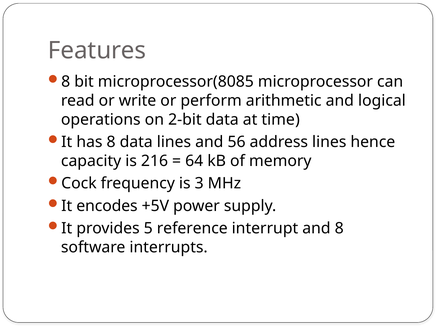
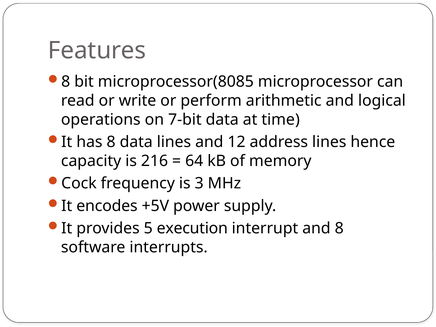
2-bit: 2-bit -> 7-bit
56: 56 -> 12
reference: reference -> execution
